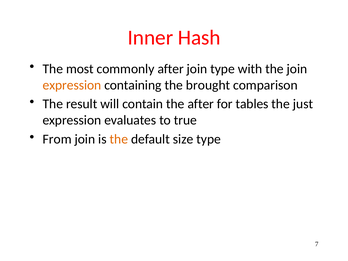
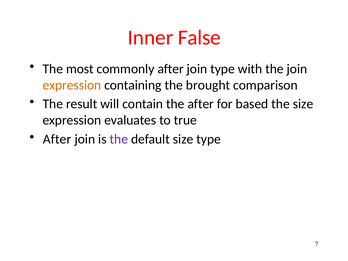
Hash: Hash -> False
tables: tables -> based
the just: just -> size
From at (57, 139): From -> After
the at (119, 139) colour: orange -> purple
